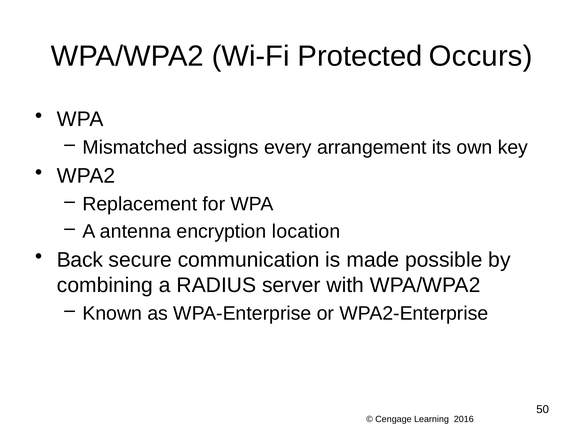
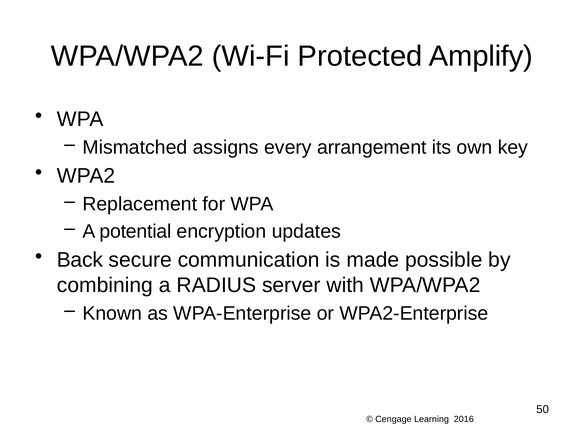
Occurs: Occurs -> Amplify
antenna: antenna -> potential
location: location -> updates
